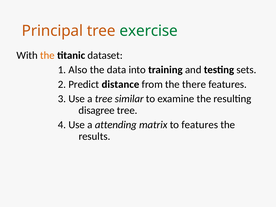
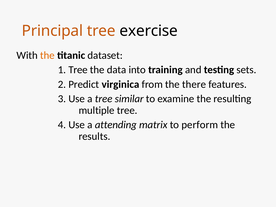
exercise colour: green -> black
1 Also: Also -> Tree
distance: distance -> virginica
disagree: disagree -> multiple
to features: features -> perform
